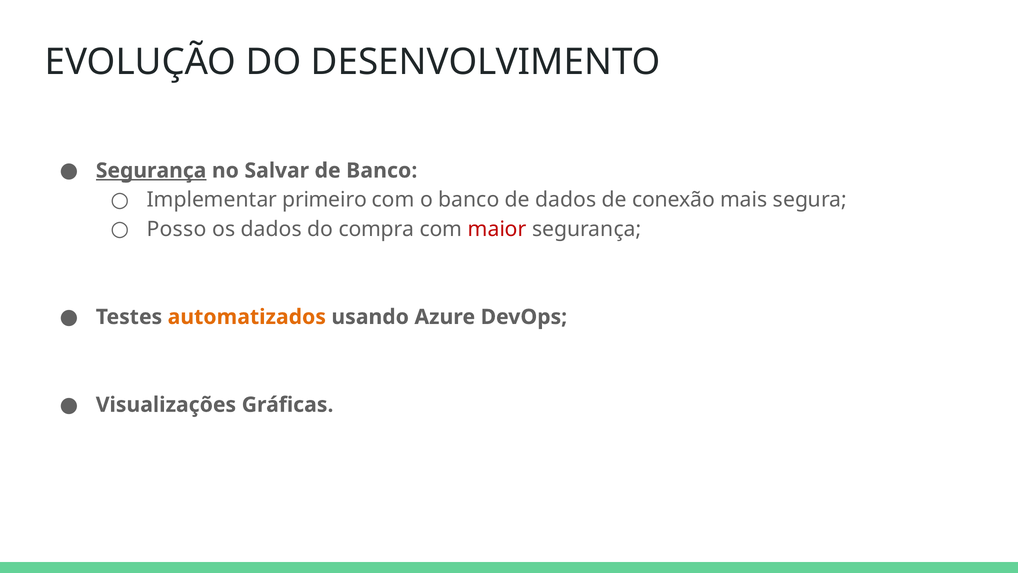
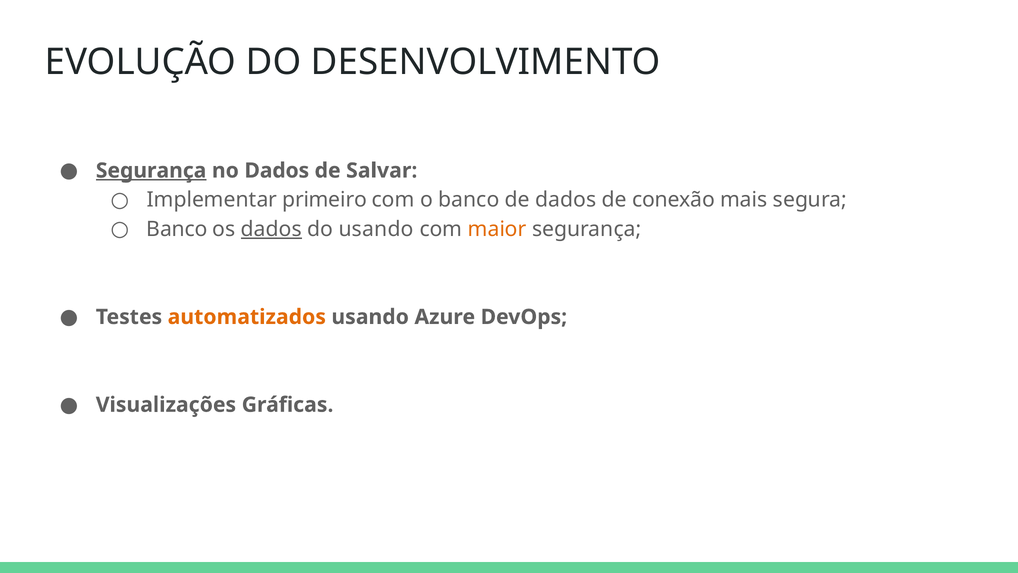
no Salvar: Salvar -> Dados
de Banco: Banco -> Salvar
Posso at (177, 229): Posso -> Banco
dados at (271, 229) underline: none -> present
do compra: compra -> usando
maior colour: red -> orange
